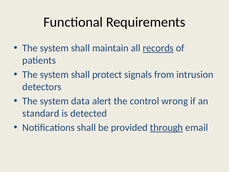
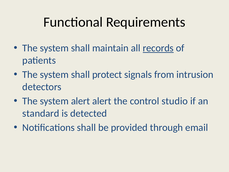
system data: data -> alert
wrong: wrong -> studio
through underline: present -> none
